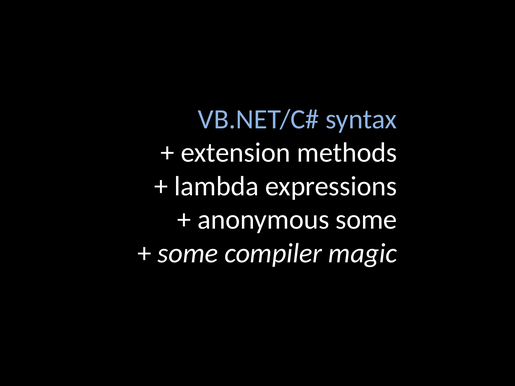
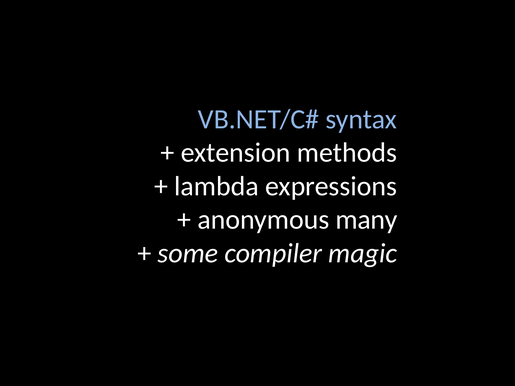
anonymous some: some -> many
